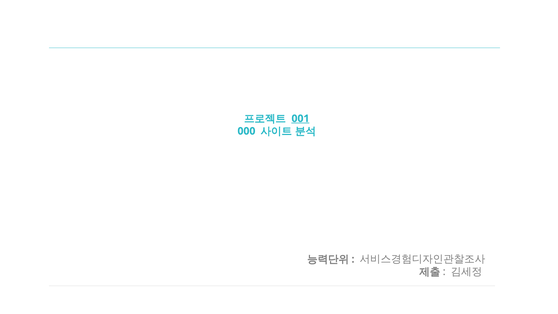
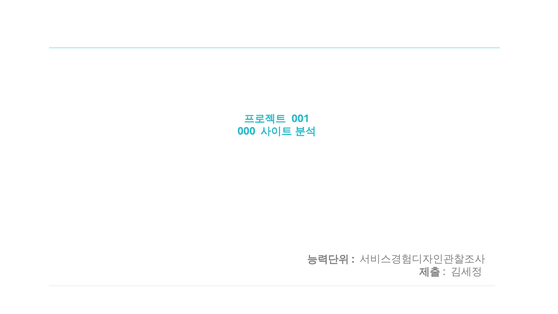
001 underline: present -> none
